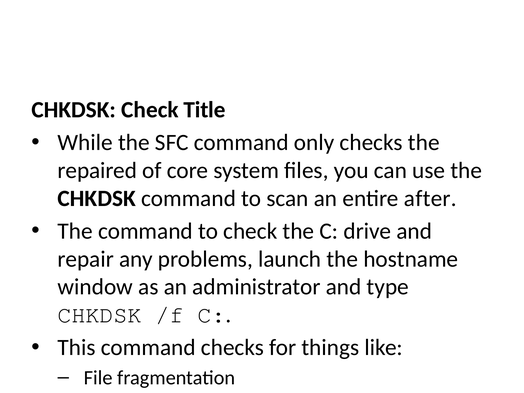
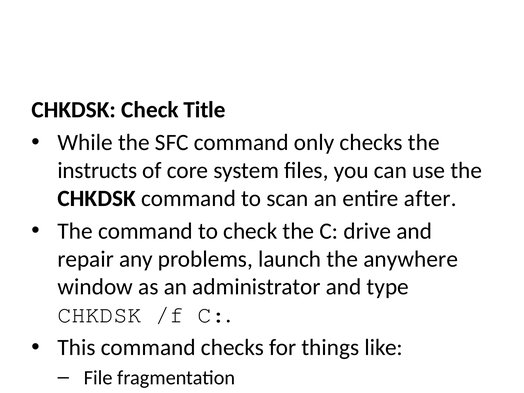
repaired: repaired -> instructs
hostname: hostname -> anywhere
